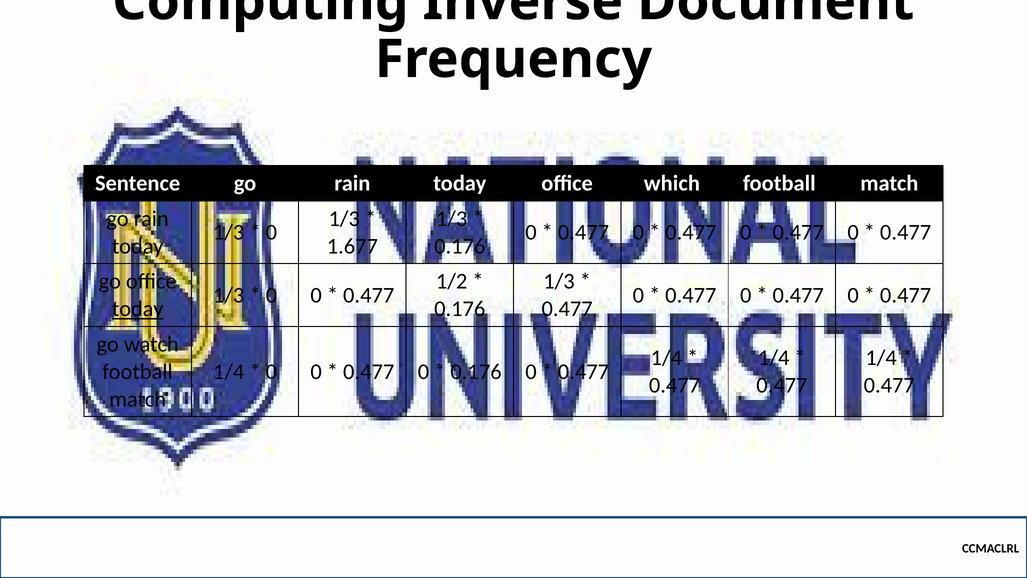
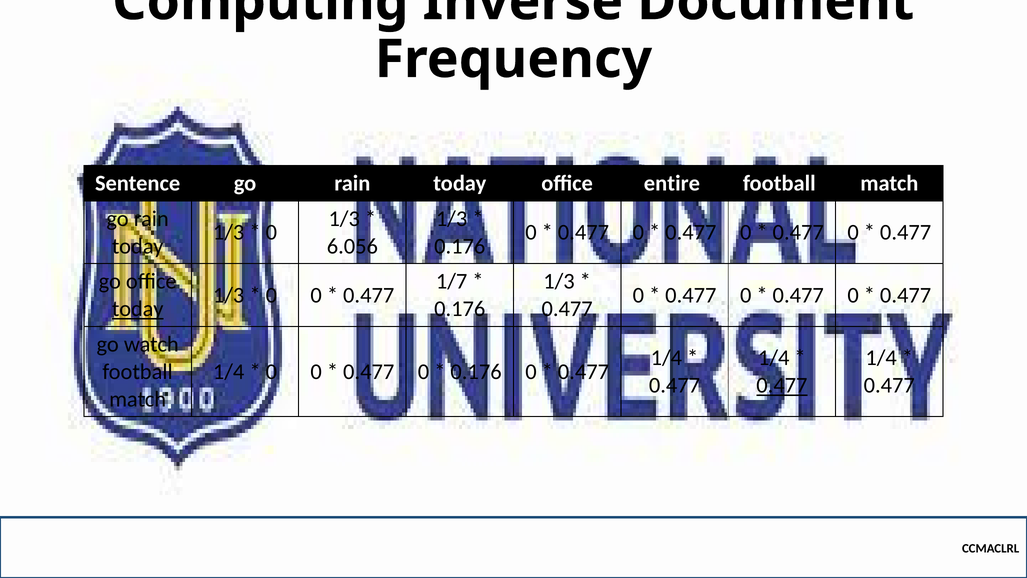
which: which -> entire
1.677: 1.677 -> 6.056
1/2: 1/2 -> 1/7
0.477 at (782, 385) underline: none -> present
